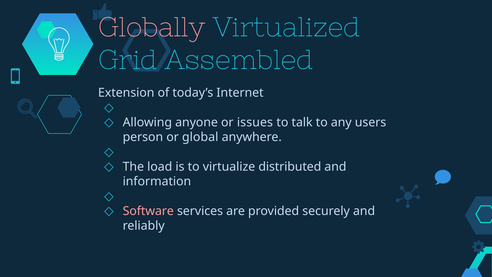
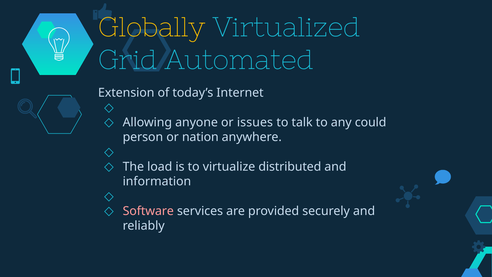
Globally colour: pink -> yellow
Assembled: Assembled -> Automated
users: users -> could
global: global -> nation
